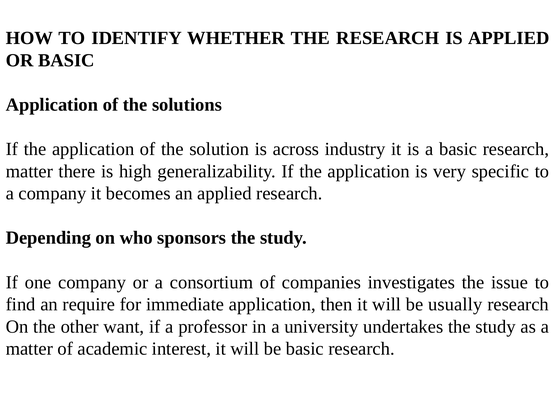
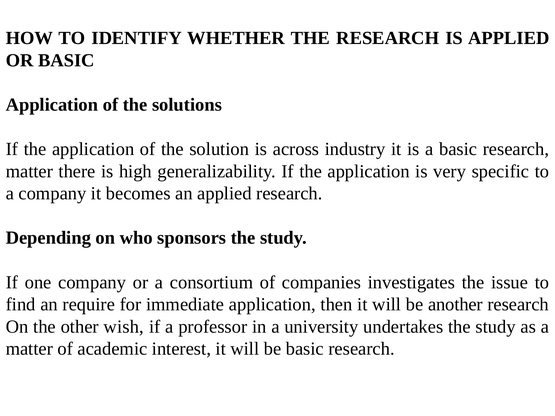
usually: usually -> another
want: want -> wish
